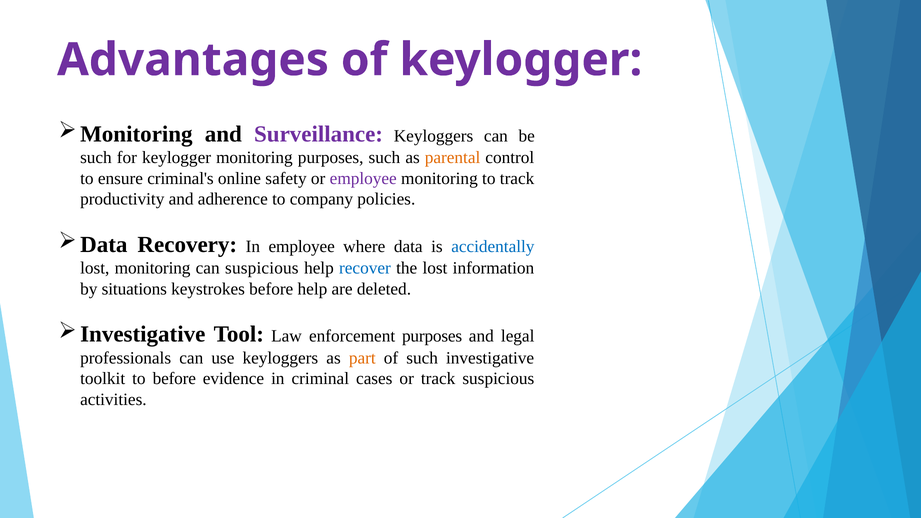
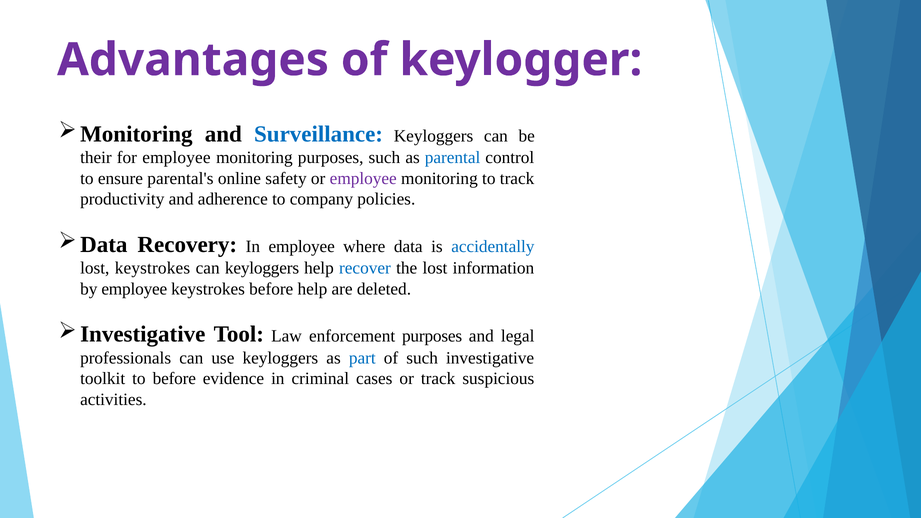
Surveillance colour: purple -> blue
such at (96, 158): such -> their
for keylogger: keylogger -> employee
parental colour: orange -> blue
criminal's: criminal's -> parental's
lost monitoring: monitoring -> keystrokes
can suspicious: suspicious -> keyloggers
by situations: situations -> employee
part colour: orange -> blue
